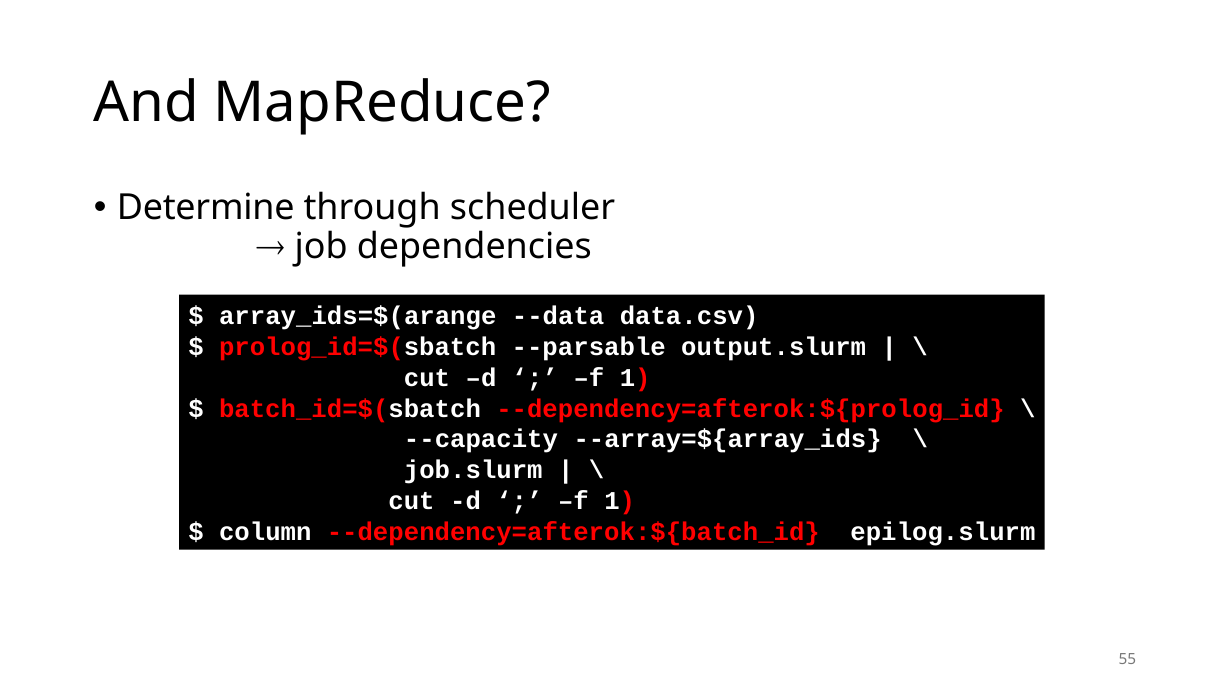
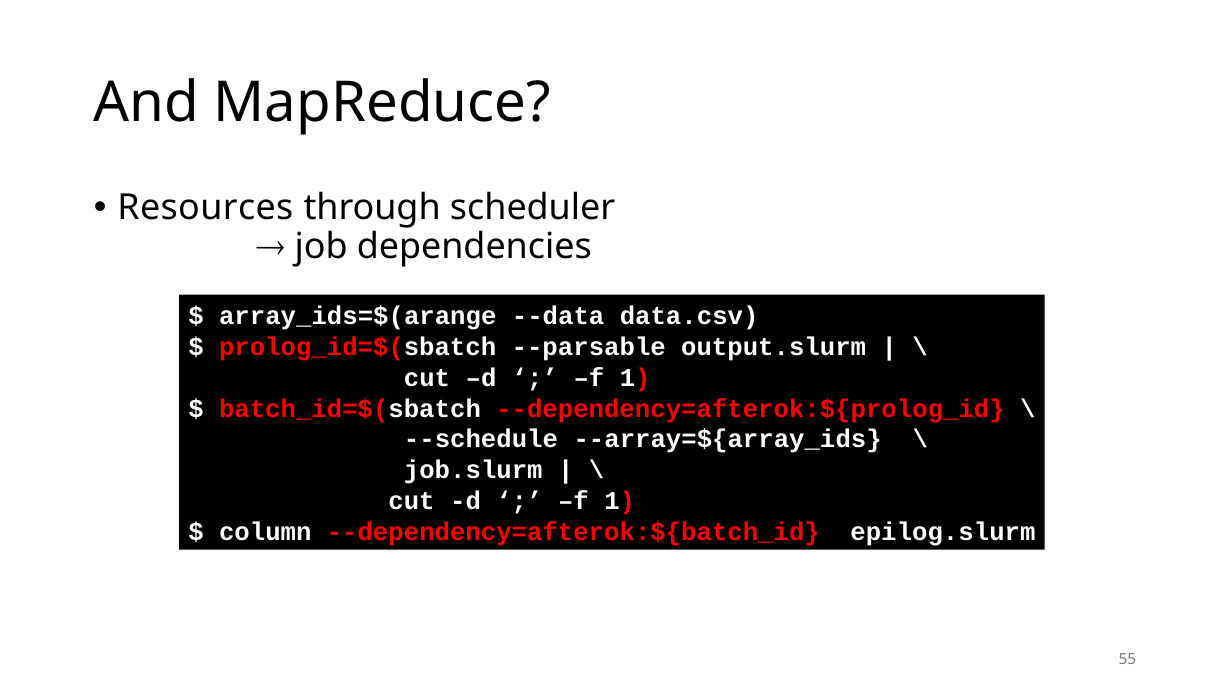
Determine: Determine -> Resources
--capacity: --capacity -> --schedule
